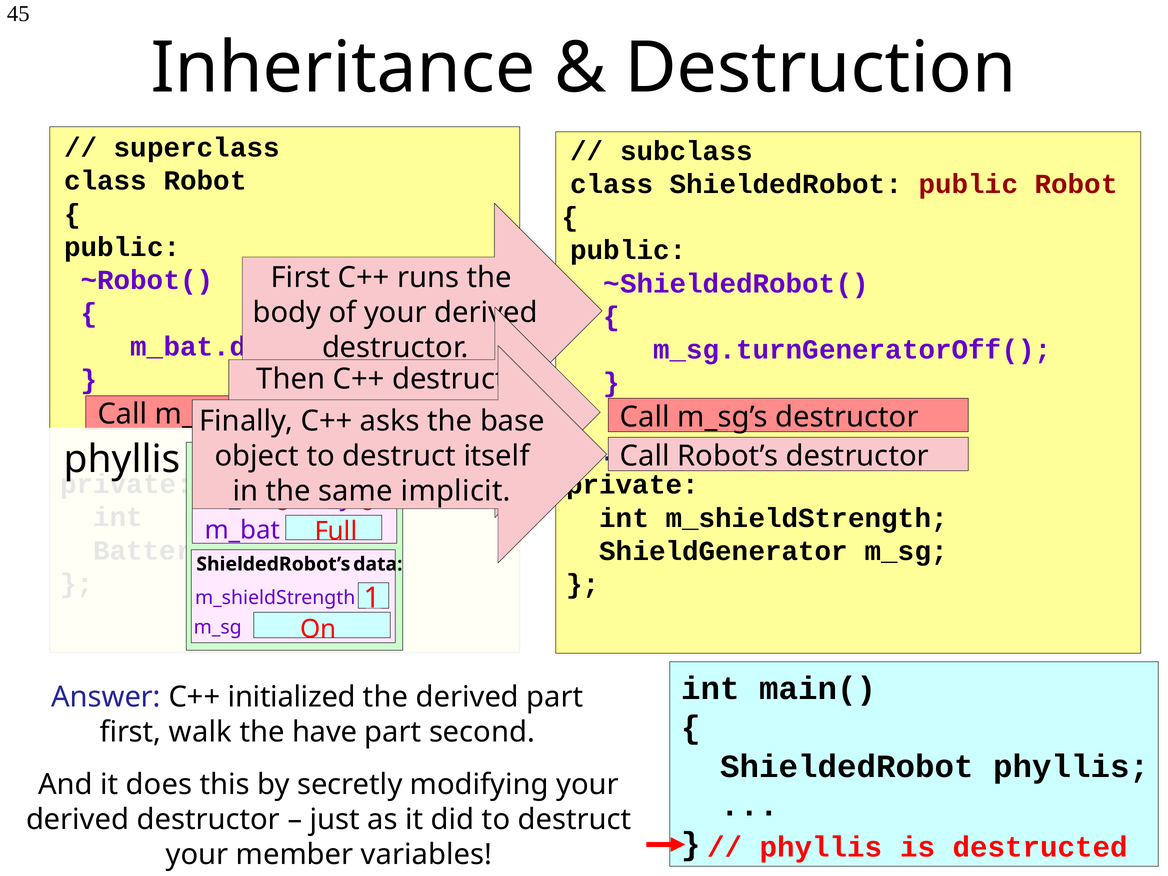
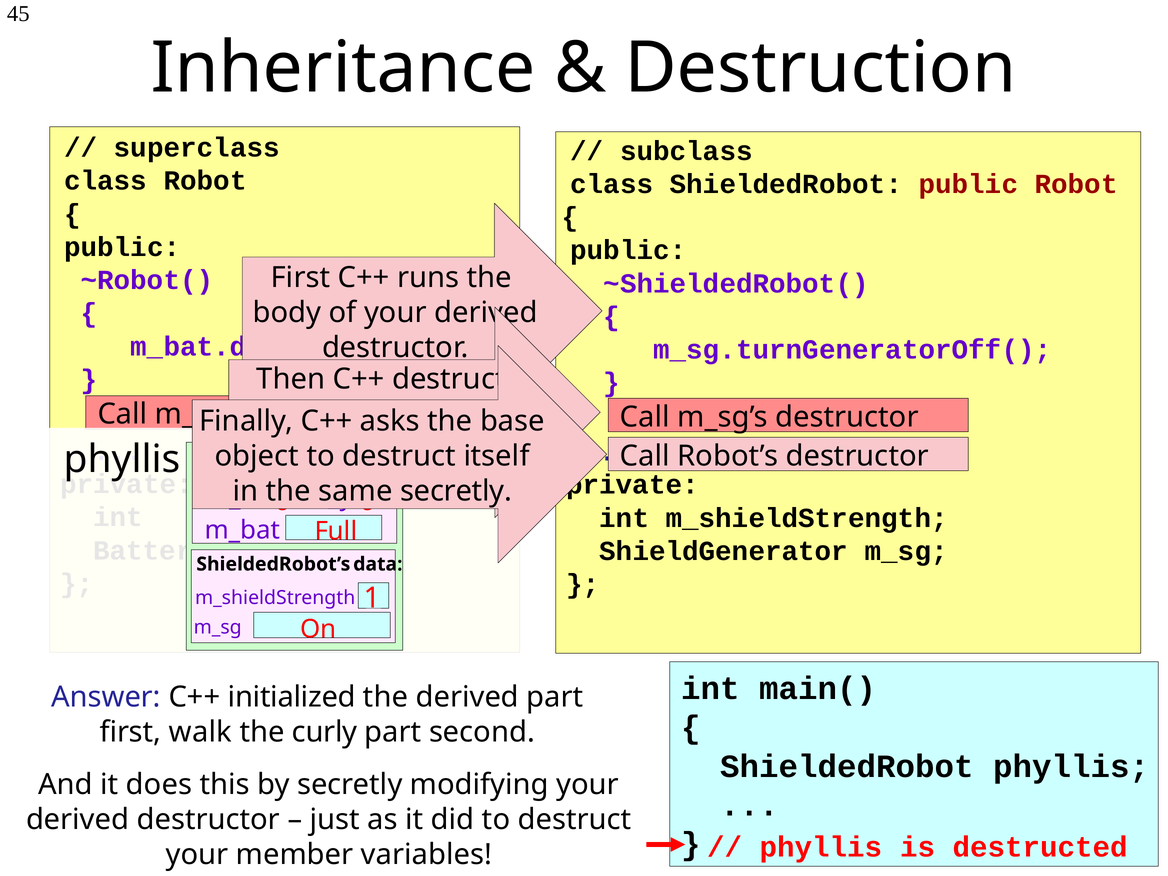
implicit at (456, 491): implicit -> secretly
have: have -> curly
